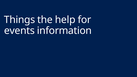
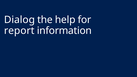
Things: Things -> Dialog
events: events -> report
